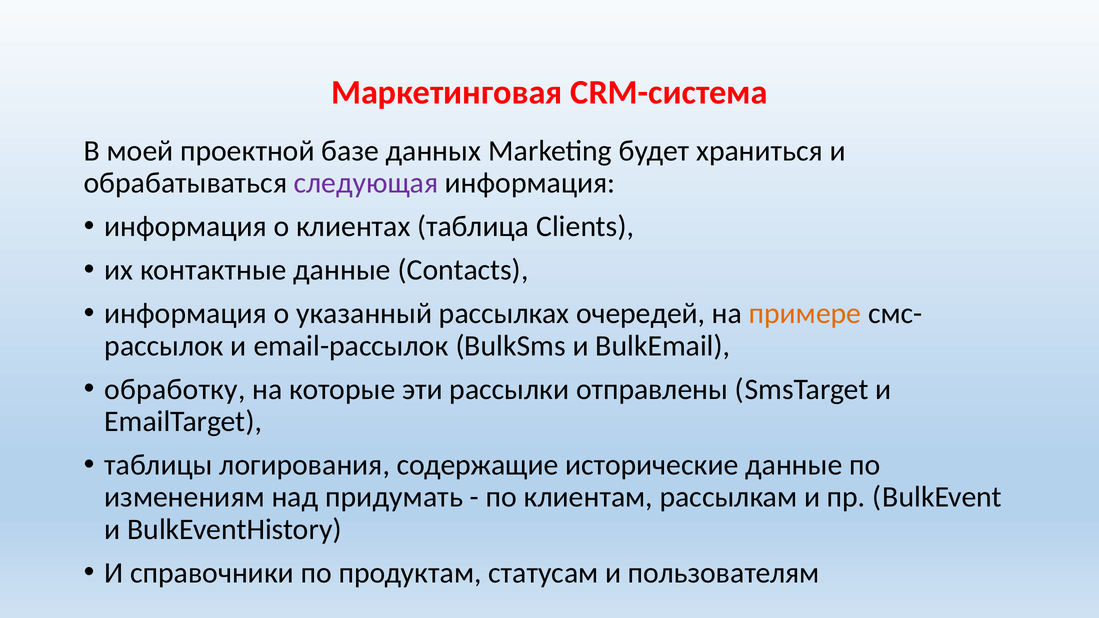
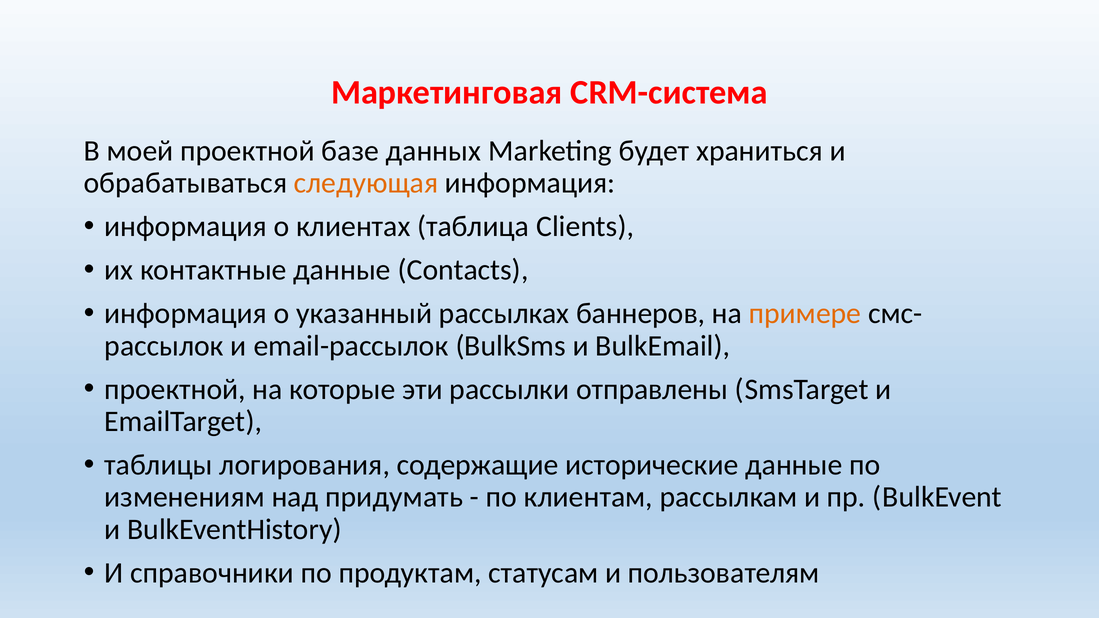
следующая colour: purple -> orange
очередей: очередей -> баннеров
обработку at (175, 389): обработку -> проектной
